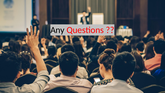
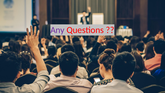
Any at (57, 30) colour: black -> purple
